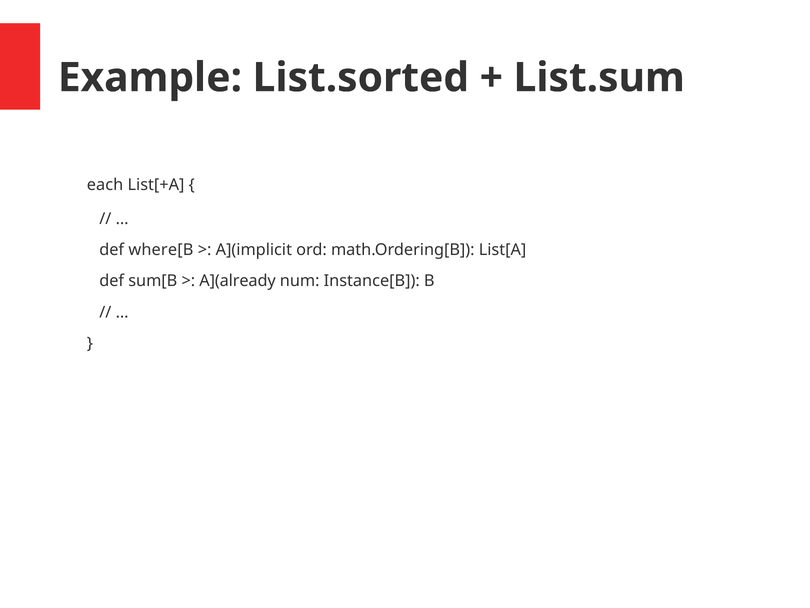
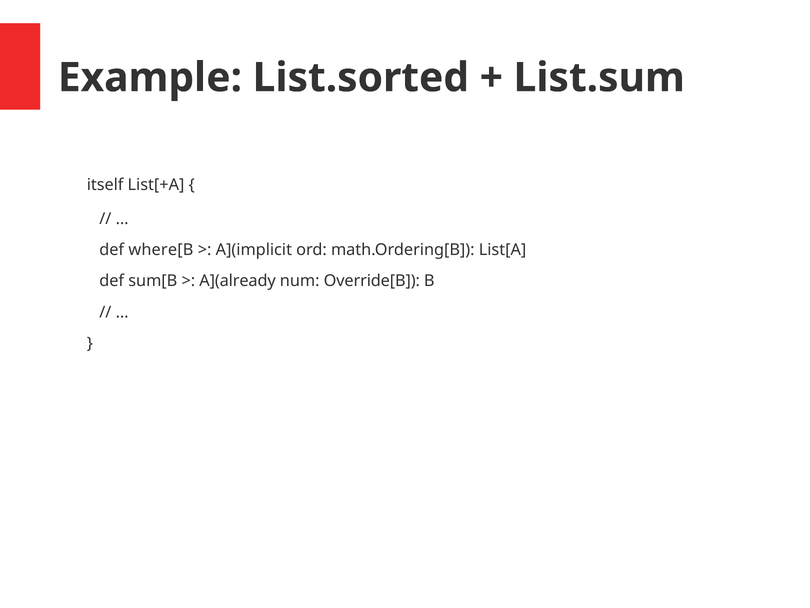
each: each -> itself
Instance[B: Instance[B -> Override[B
